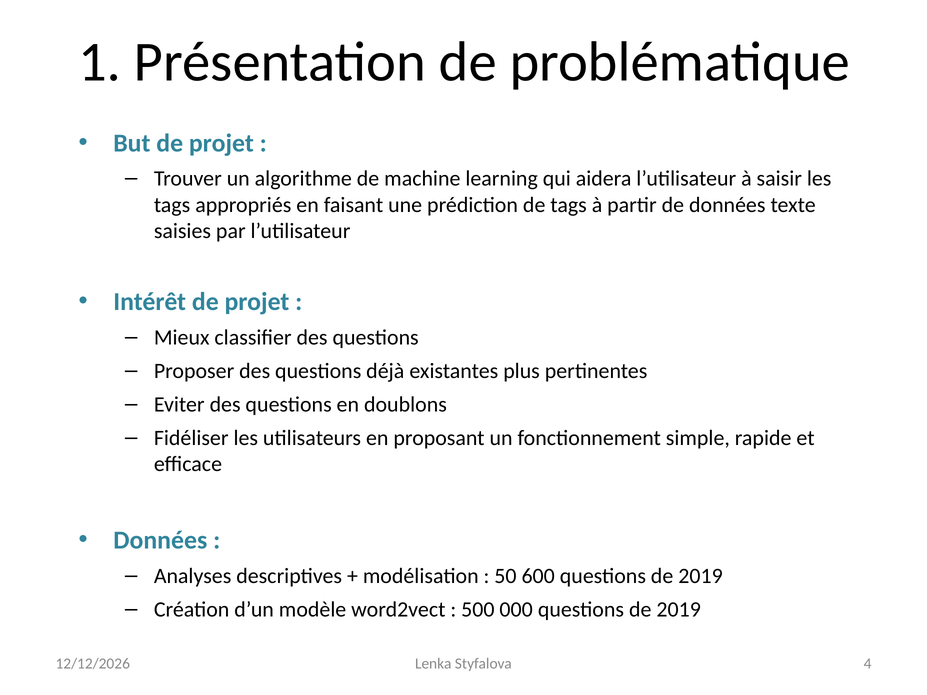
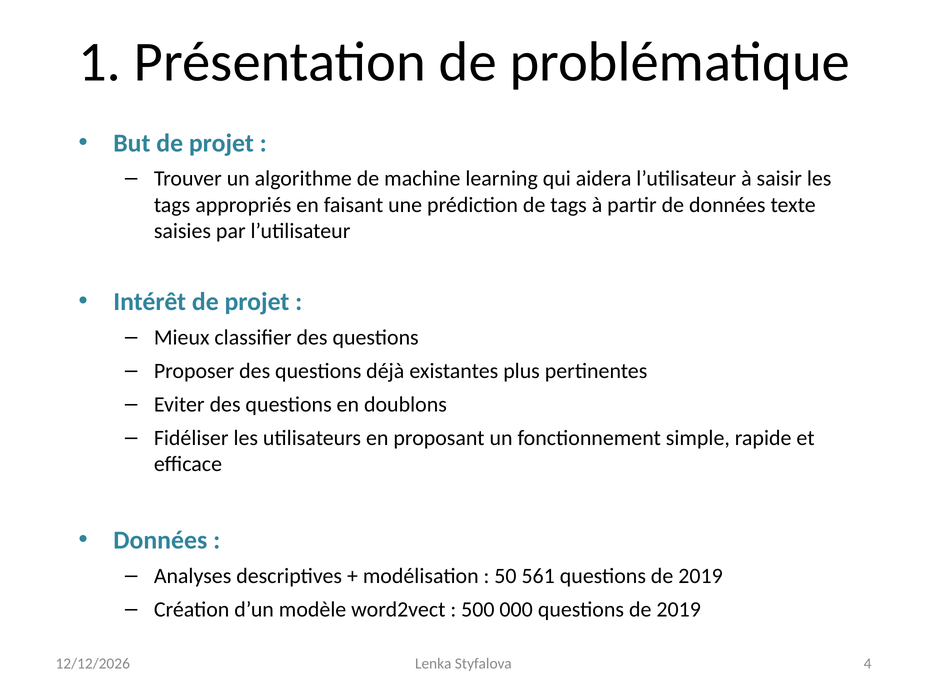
600: 600 -> 561
